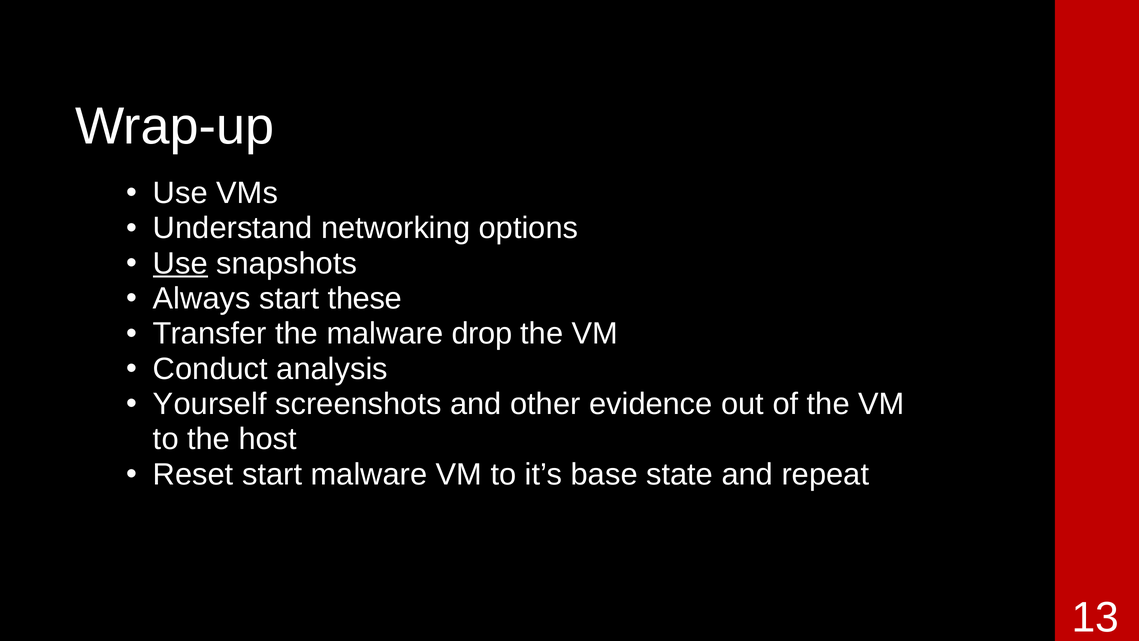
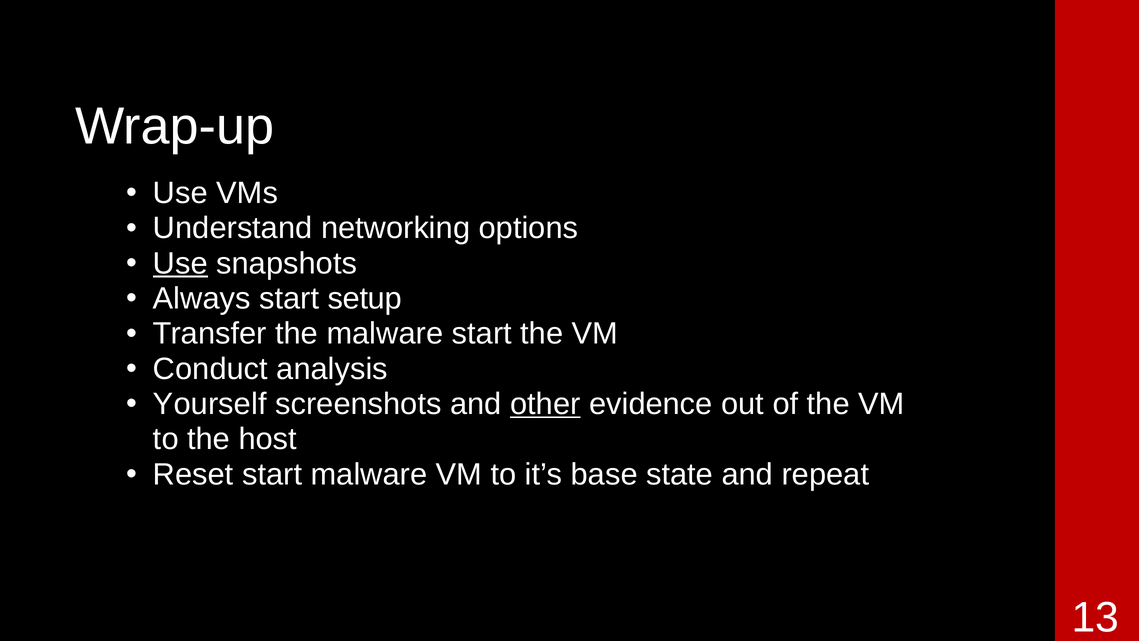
these: these -> setup
malware drop: drop -> start
other underline: none -> present
